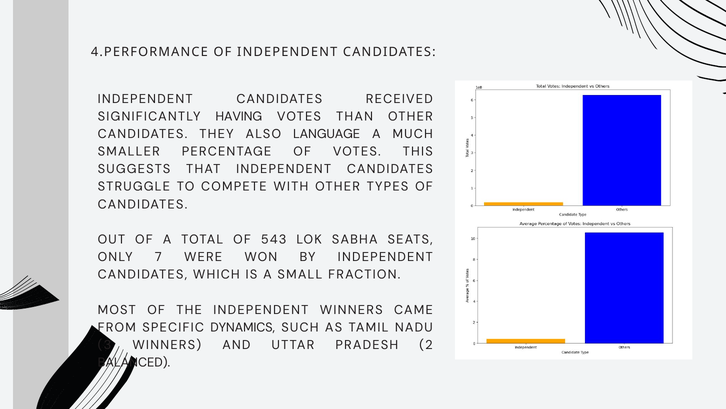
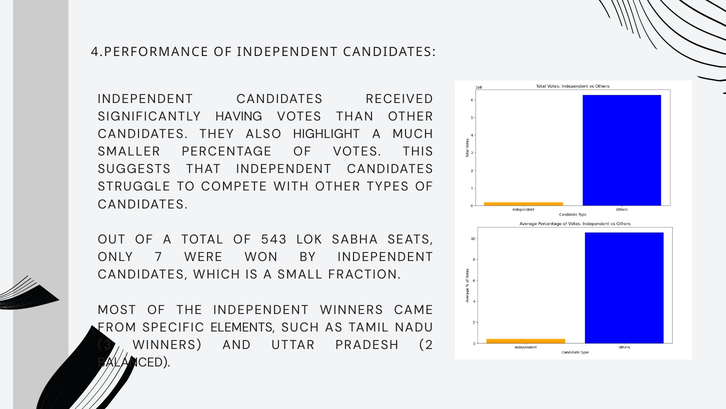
LANGUAGE: LANGUAGE -> HIGHLIGHT
DYNAMICS: DYNAMICS -> ELEMENTS
